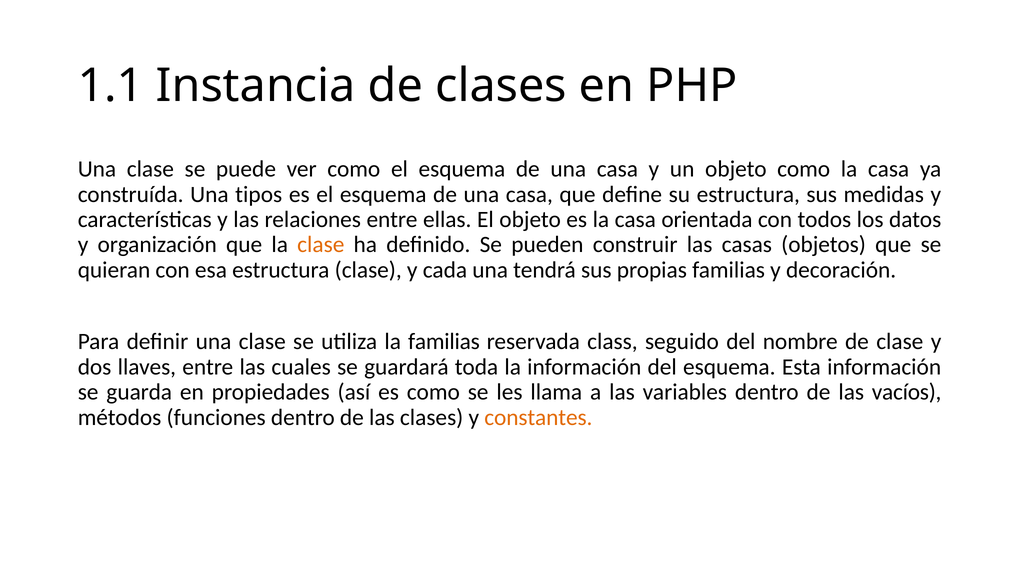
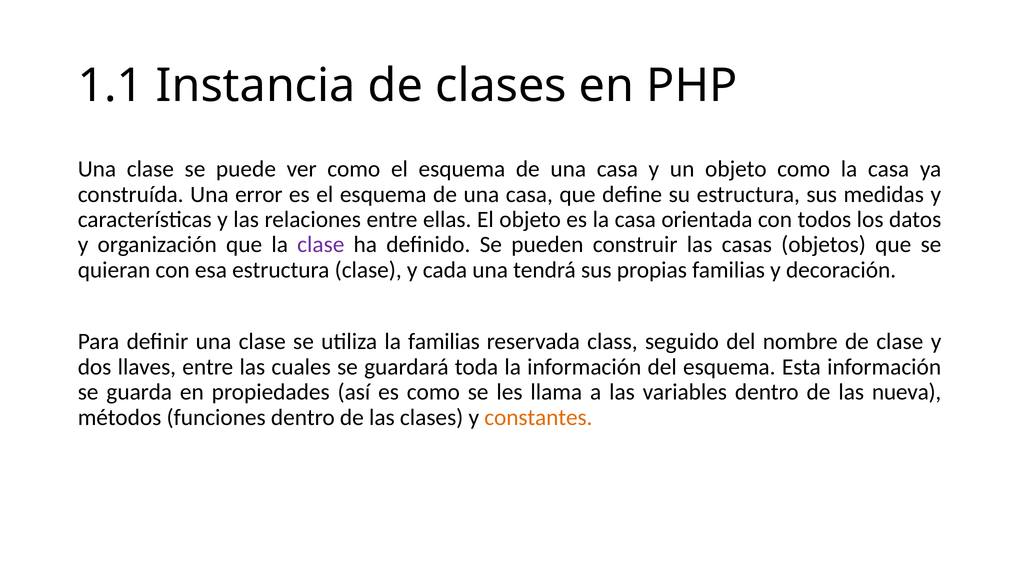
tipos: tipos -> error
clase at (321, 245) colour: orange -> purple
vacíos: vacíos -> nueva
